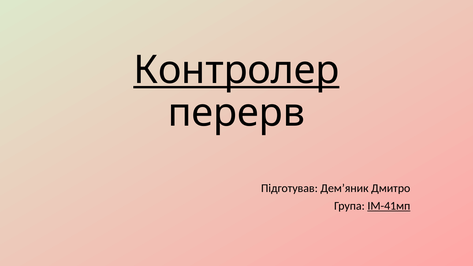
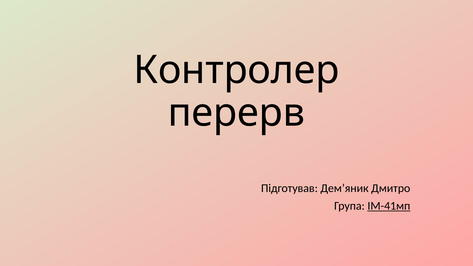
Контролер underline: present -> none
